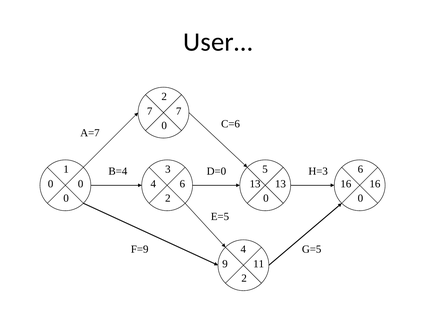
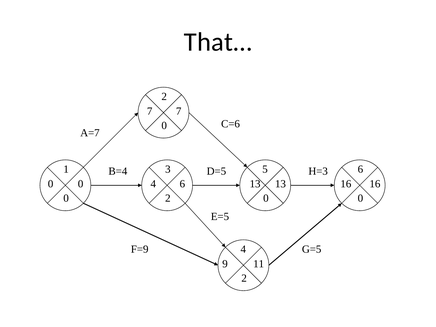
User…: User… -> That…
D=0: D=0 -> D=5
